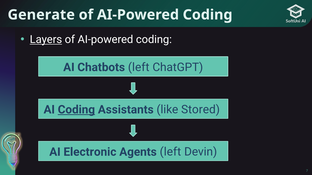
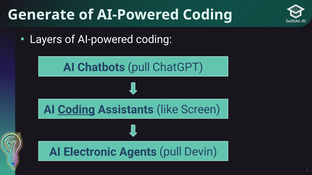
Layers underline: present -> none
Chatbots left: left -> pull
Stored: Stored -> Screen
Agents left: left -> pull
